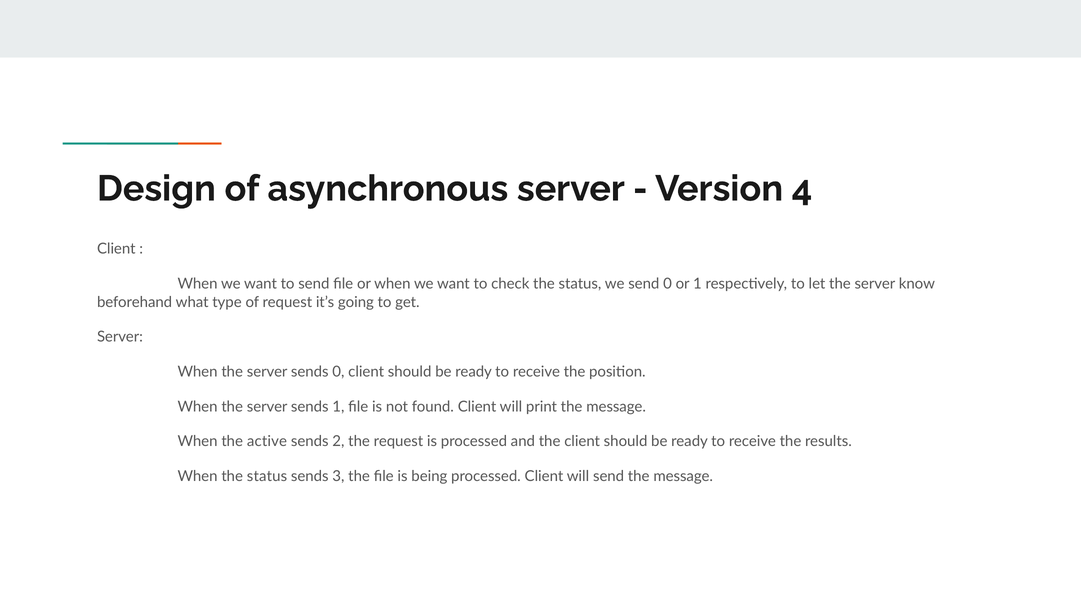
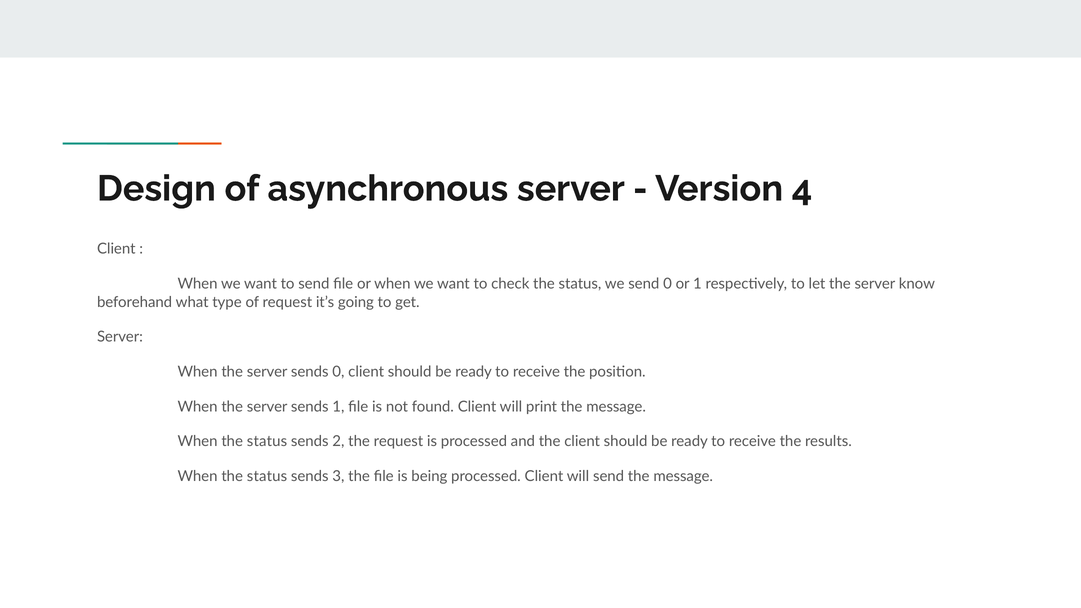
active at (267, 441): active -> status
